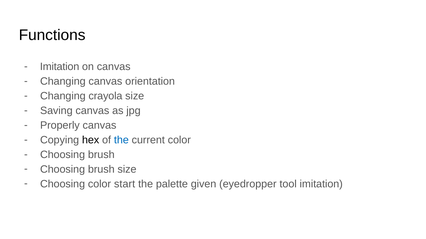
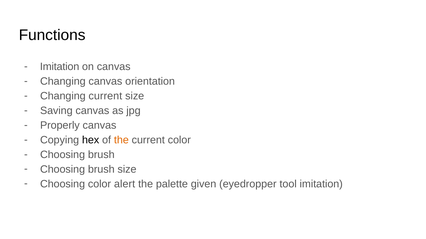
Changing crayola: crayola -> current
the at (121, 140) colour: blue -> orange
start: start -> alert
